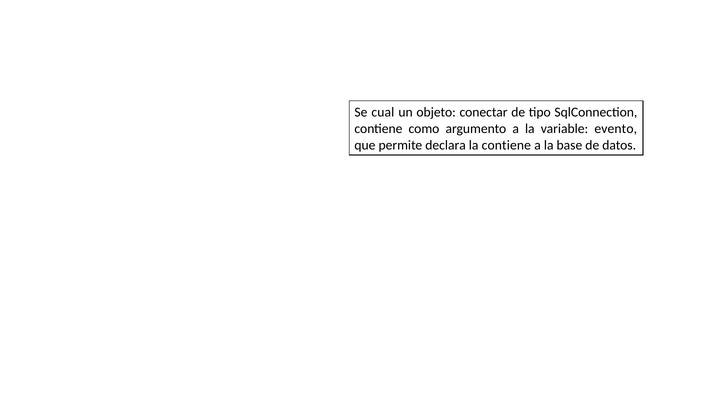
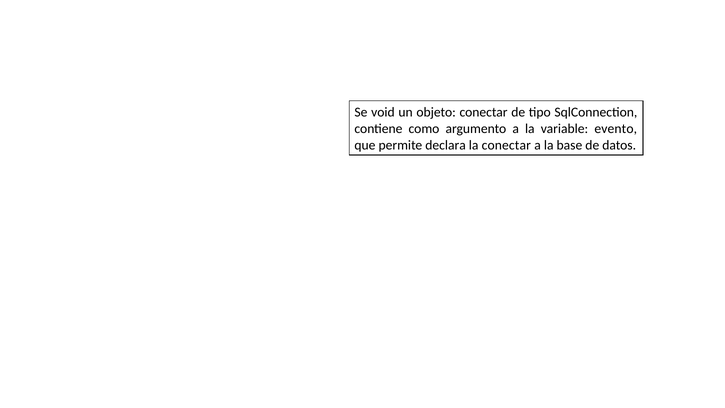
cual: cual -> void
la contiene: contiene -> conectar
